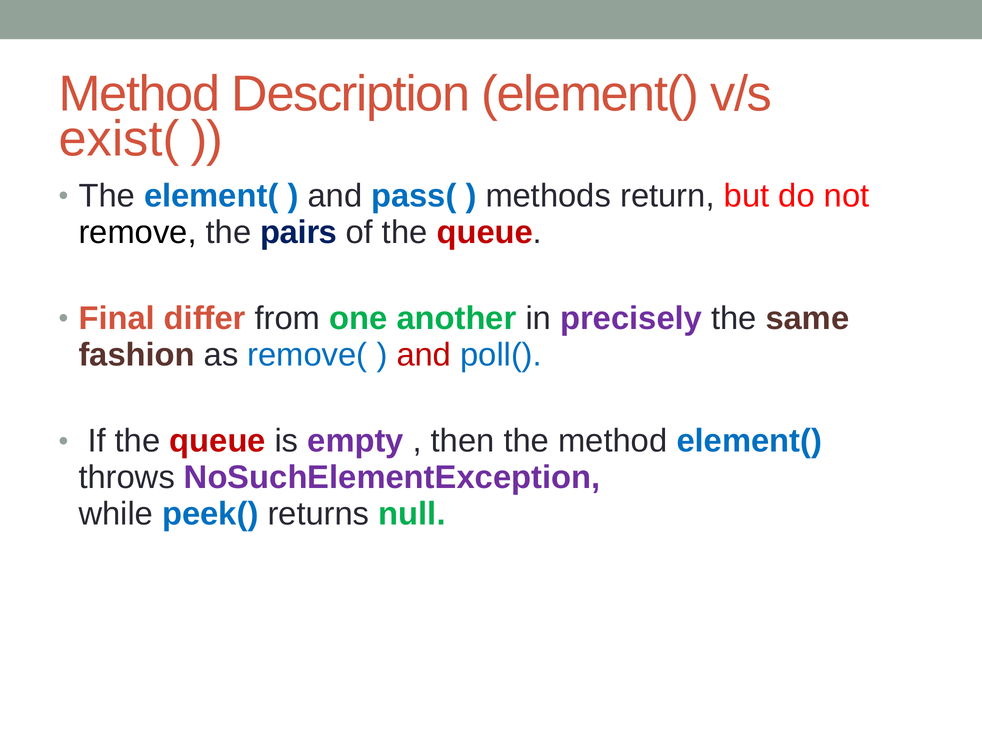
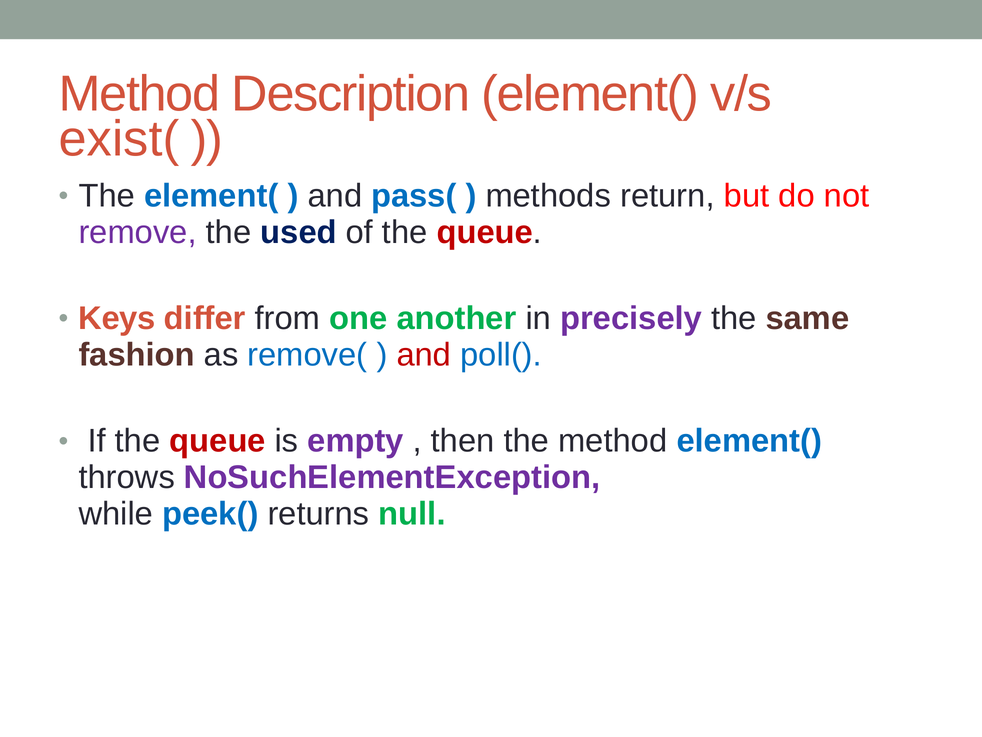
remove colour: black -> purple
pairs: pairs -> used
Final: Final -> Keys
